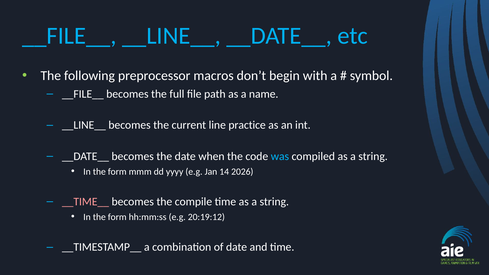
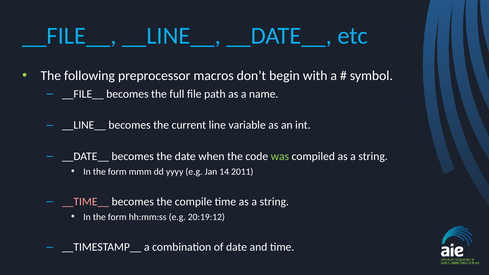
practice: practice -> variable
was colour: light blue -> light green
2026: 2026 -> 2011
